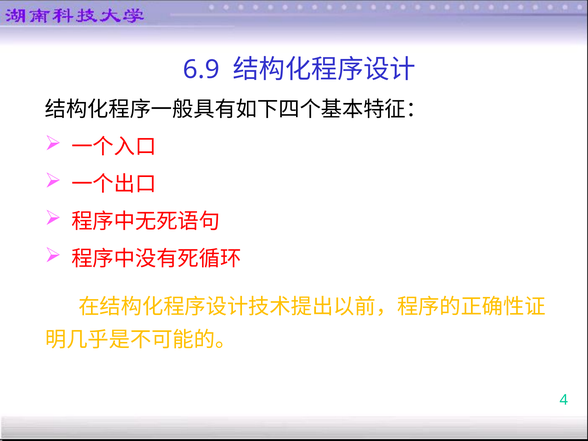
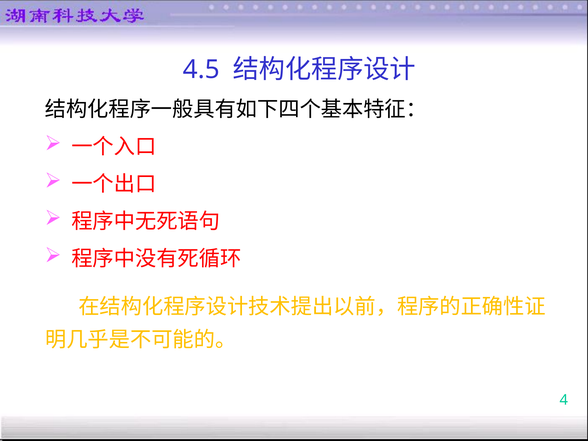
6.9: 6.9 -> 4.5
